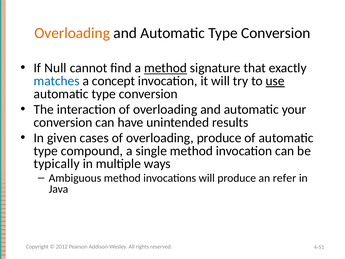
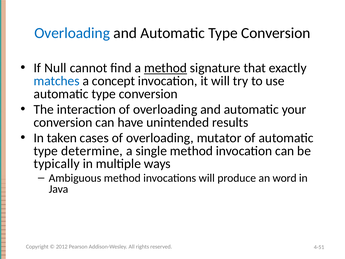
Overloading at (72, 33) colour: orange -> blue
use underline: present -> none
given: given -> taken
overloading produce: produce -> mutator
compound: compound -> determine
refer: refer -> word
